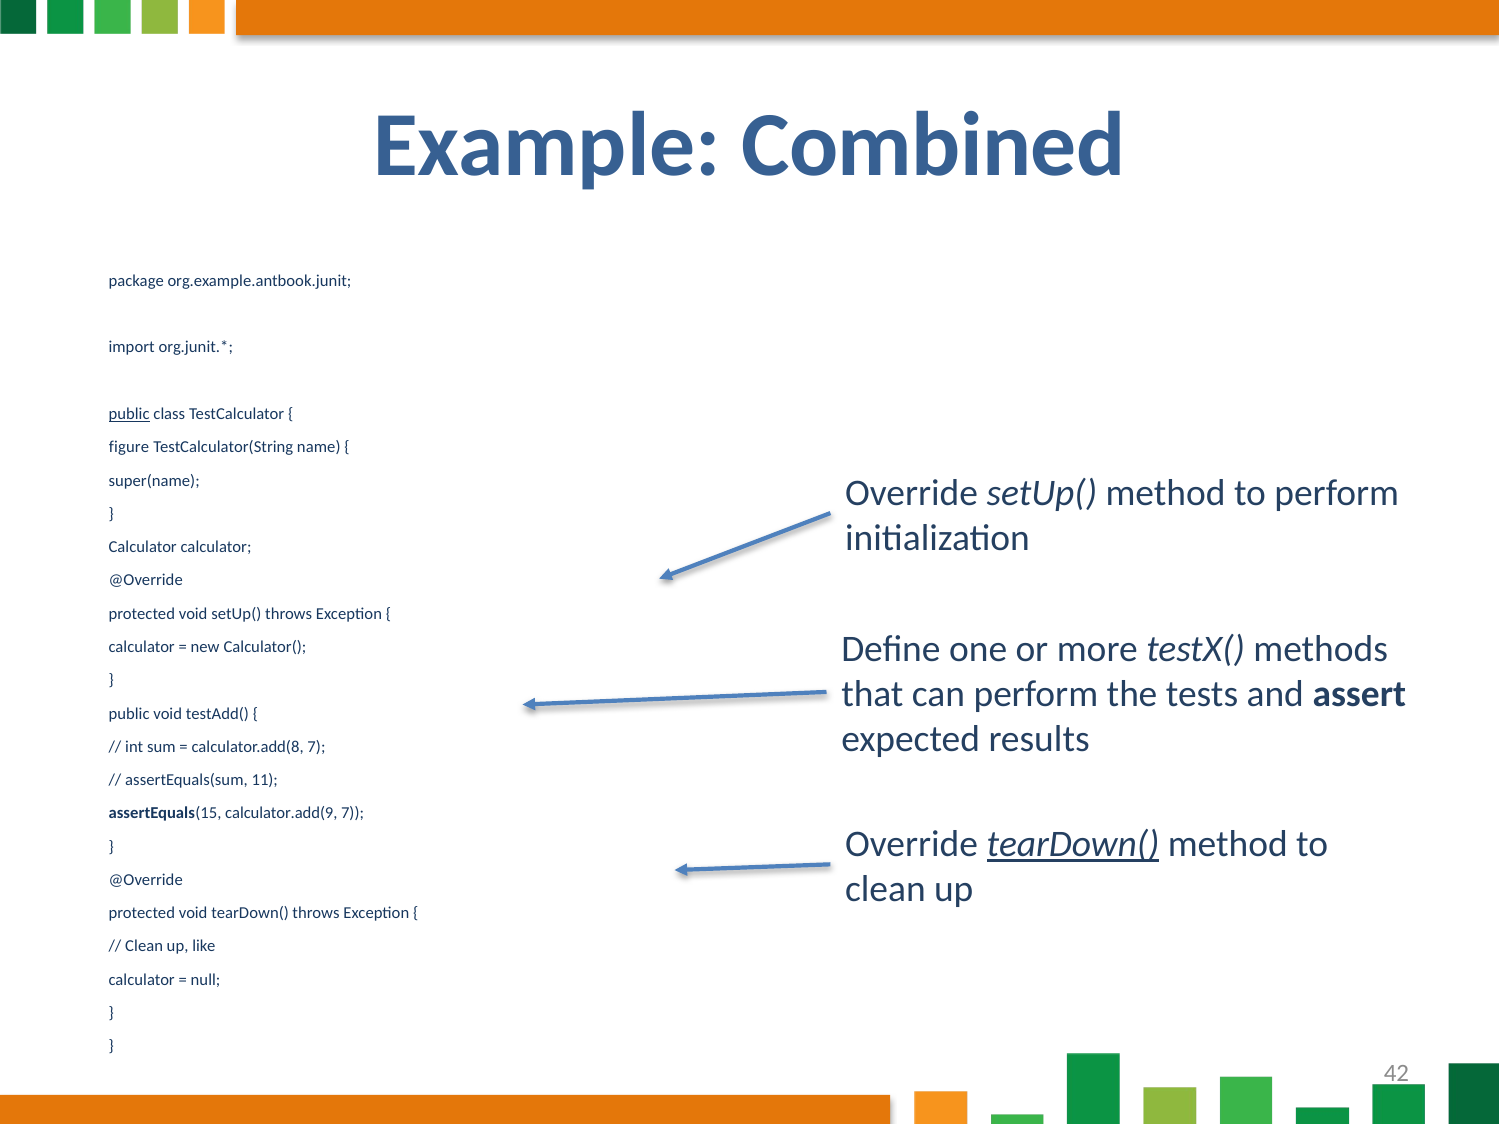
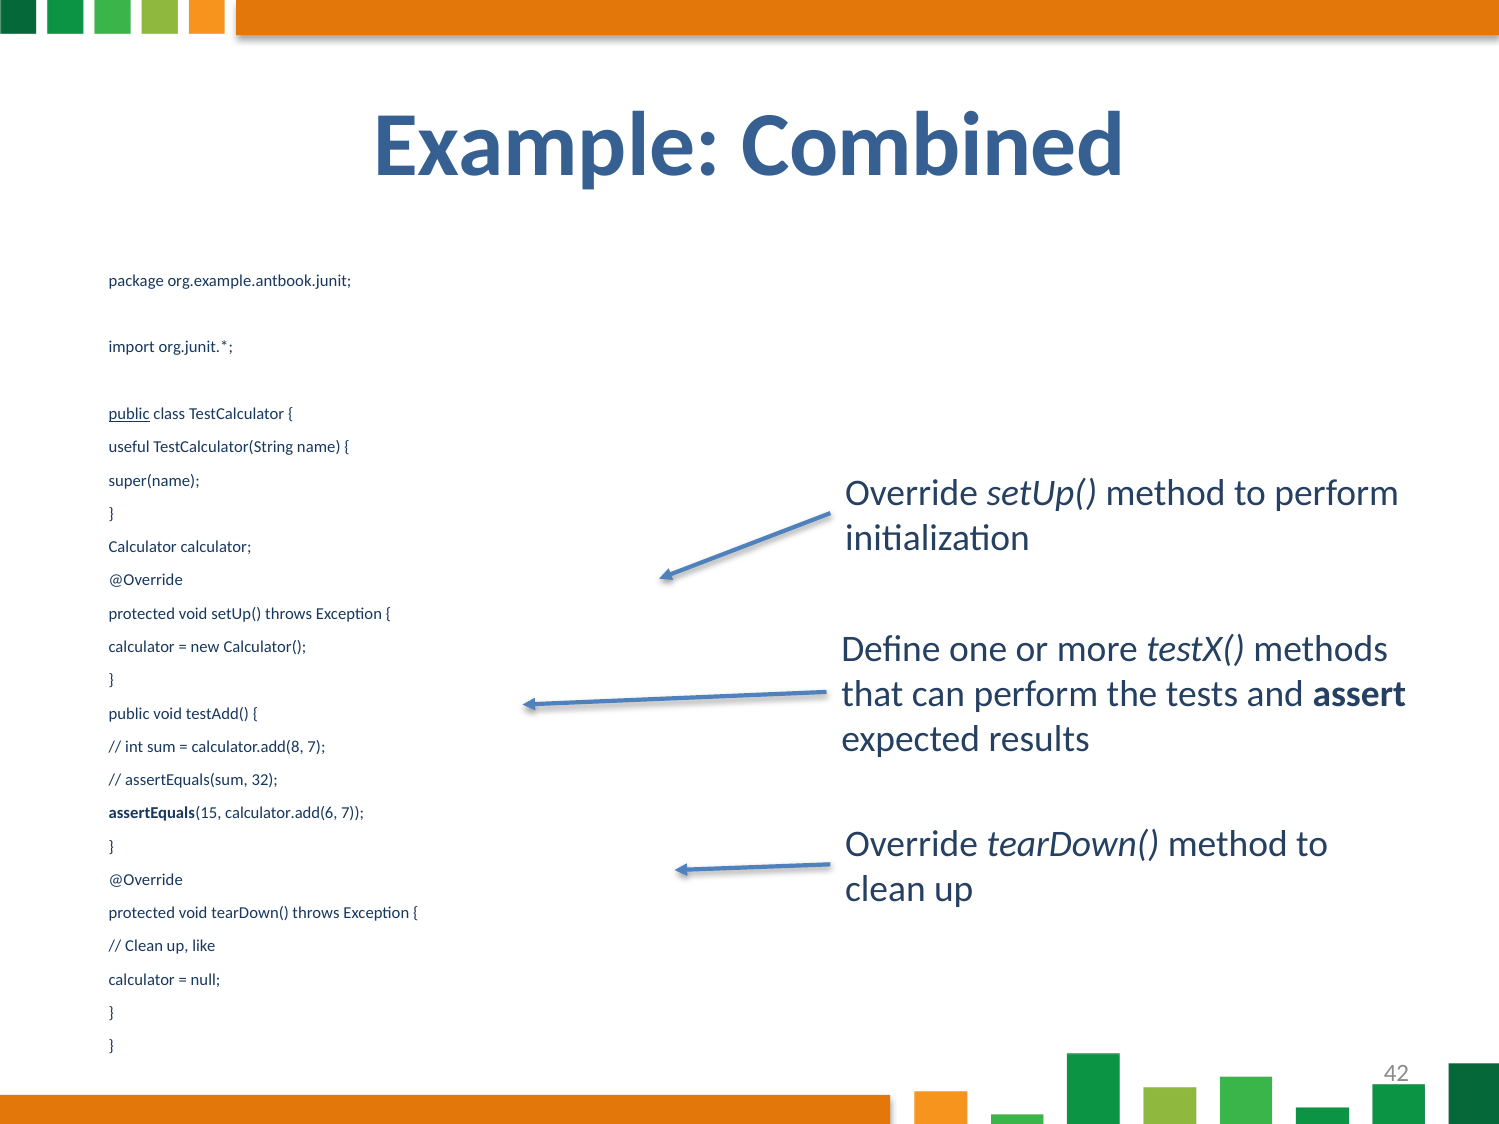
figure: figure -> useful
11: 11 -> 32
calculator.add(9: calculator.add(9 -> calculator.add(6
tearDown( at (1073, 845) underline: present -> none
